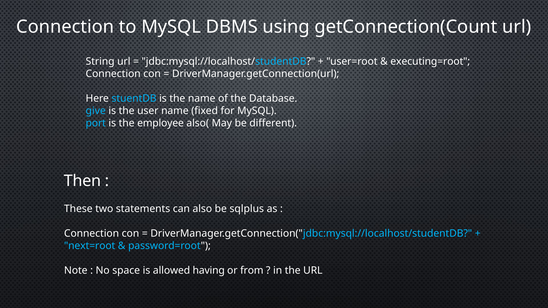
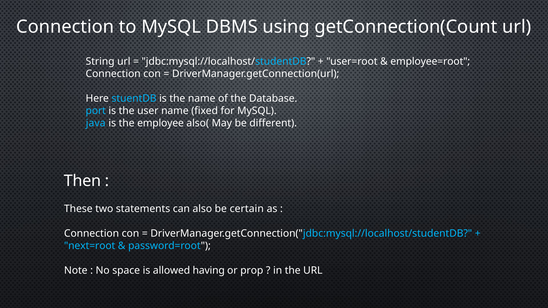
executing=root: executing=root -> employee=root
give: give -> port
port: port -> java
sqlplus: sqlplus -> certain
from: from -> prop
